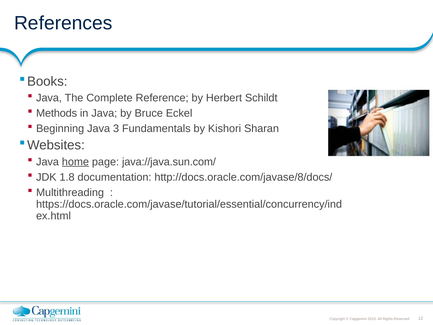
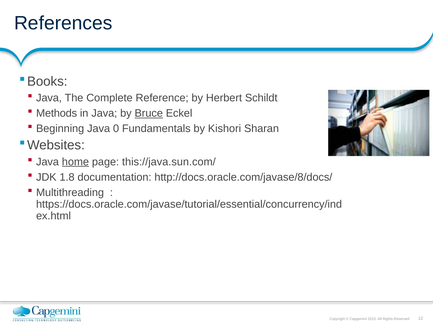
Bruce underline: none -> present
3: 3 -> 0
java://java.sun.com/: java://java.sun.com/ -> this://java.sun.com/
